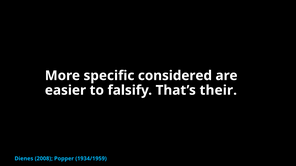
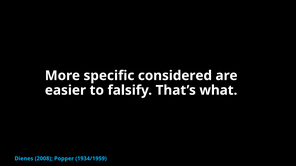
their: their -> what
